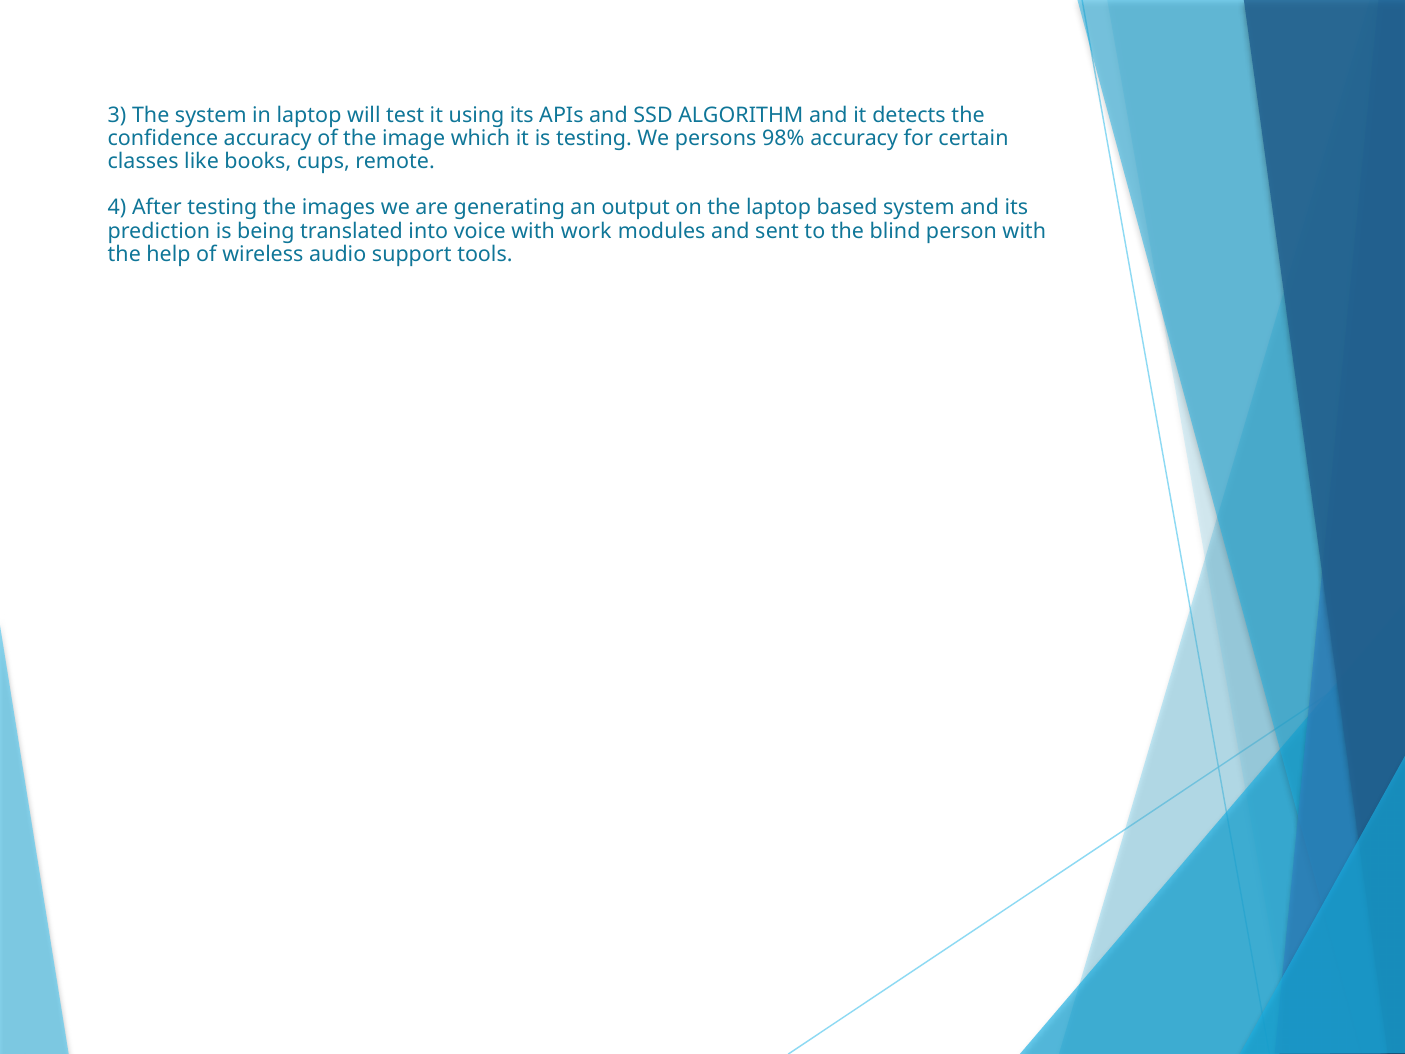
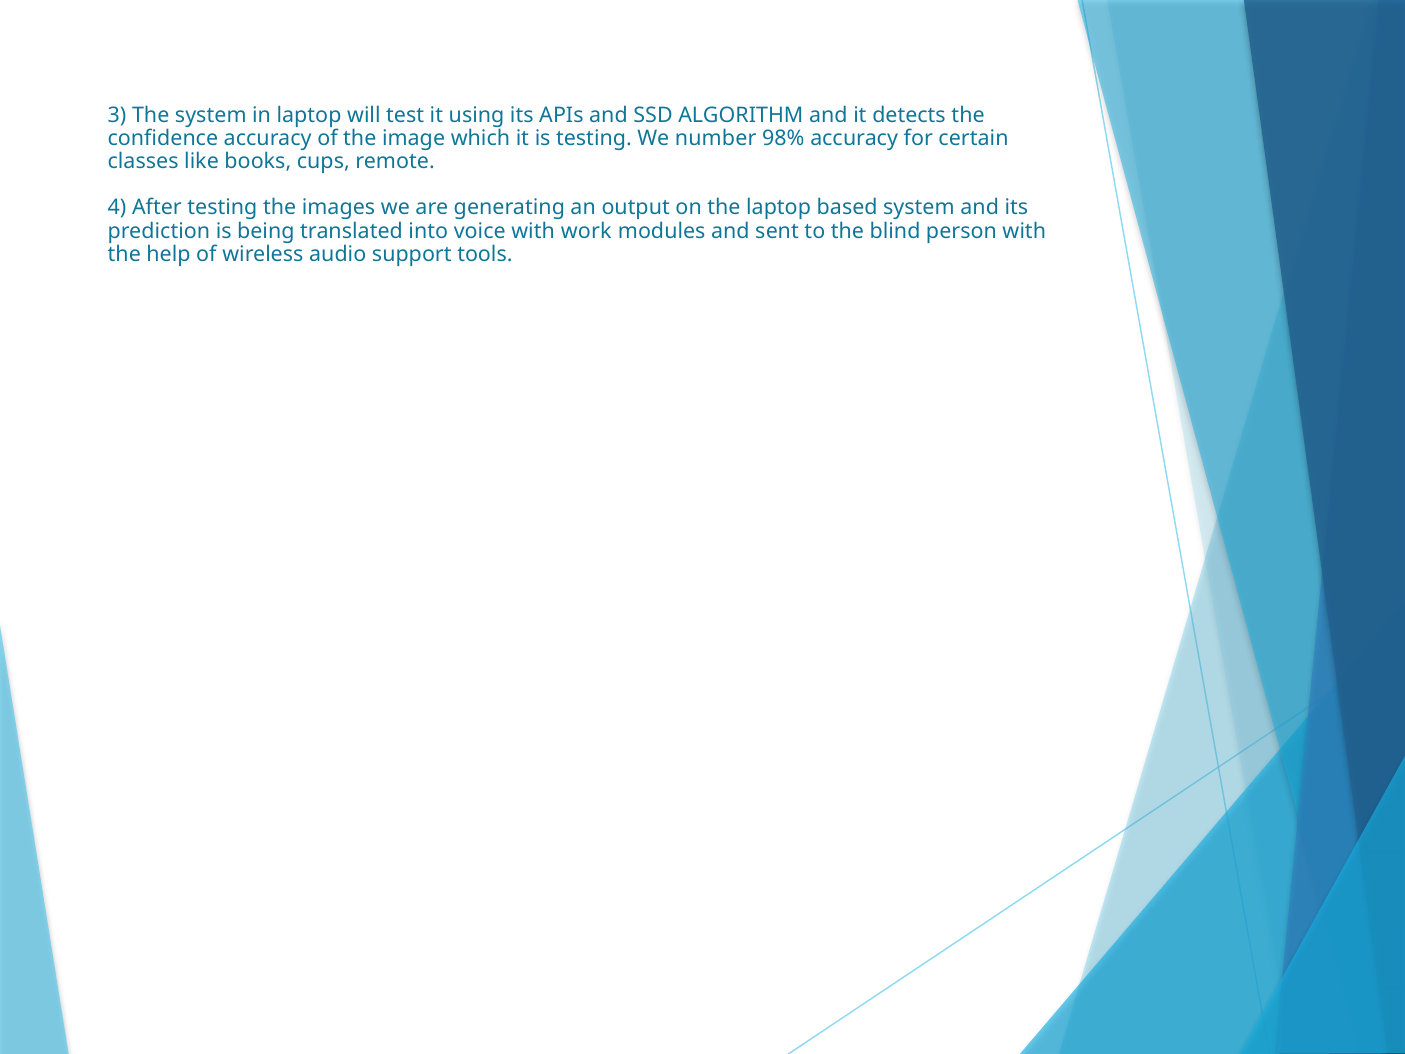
persons: persons -> number
